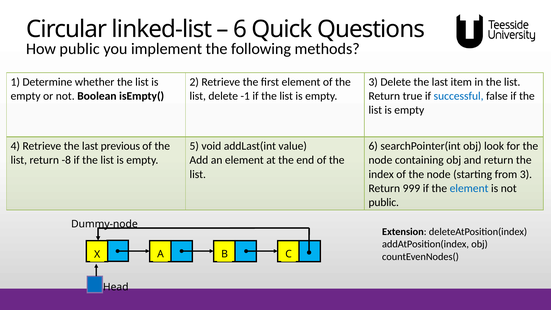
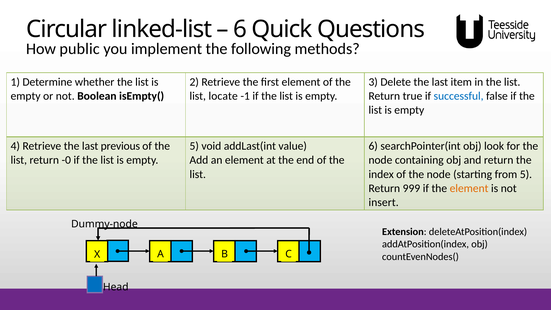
list delete: delete -> locate
-8: -8 -> -0
from 3: 3 -> 5
element at (469, 188) colour: blue -> orange
public at (384, 202): public -> insert
